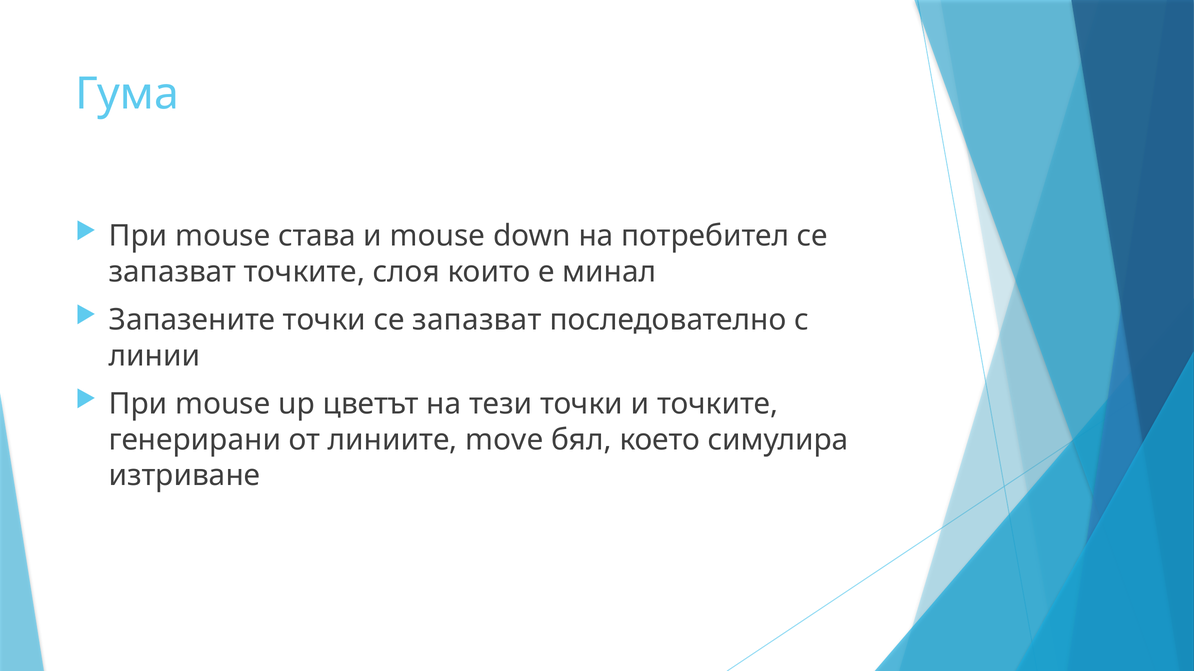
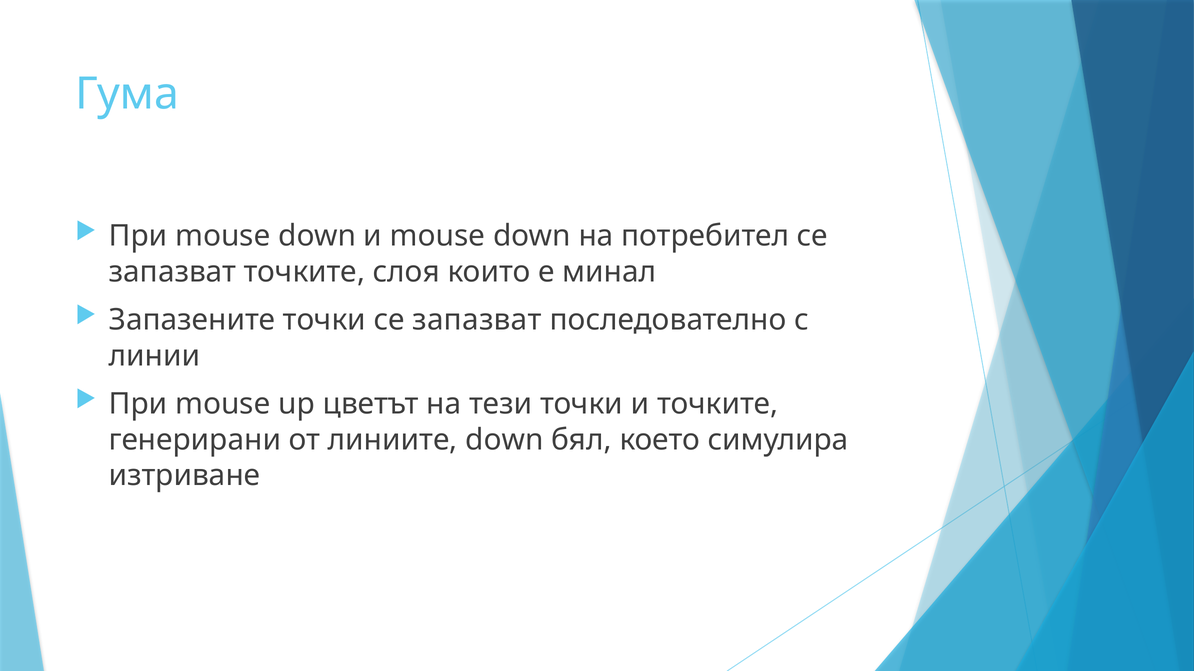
При mouse става: става -> down
линиите move: move -> down
